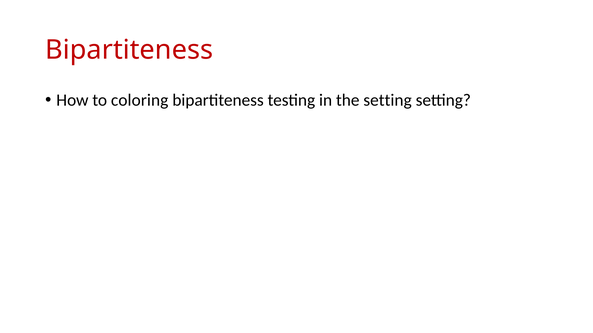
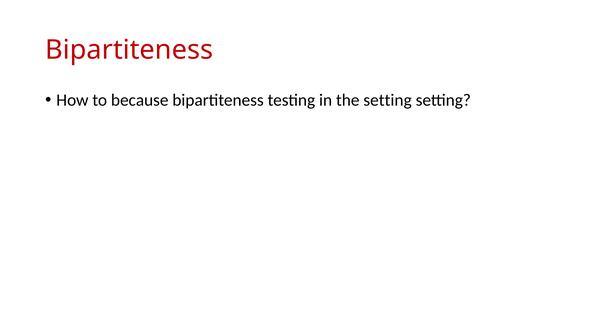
coloring: coloring -> because
